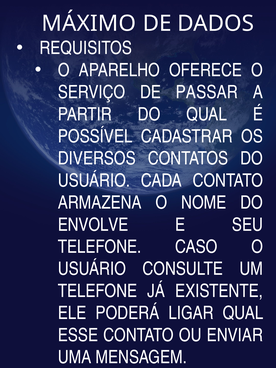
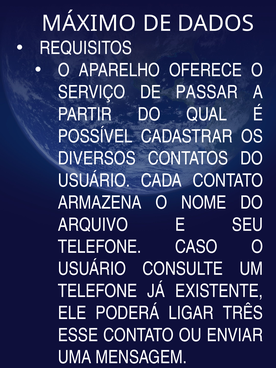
ENVOLVE: ENVOLVE -> ARQUIVO
LIGAR QUAL: QUAL -> TRÊS
